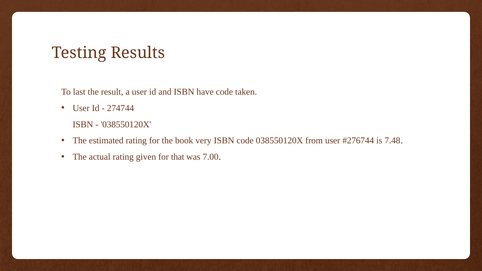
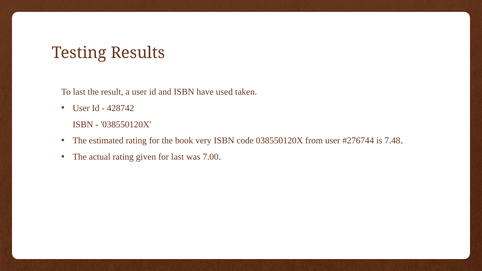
have code: code -> used
274744: 274744 -> 428742
for that: that -> last
